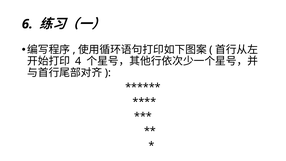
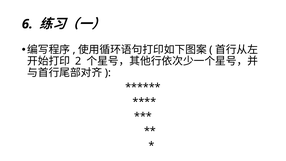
4: 4 -> 2
